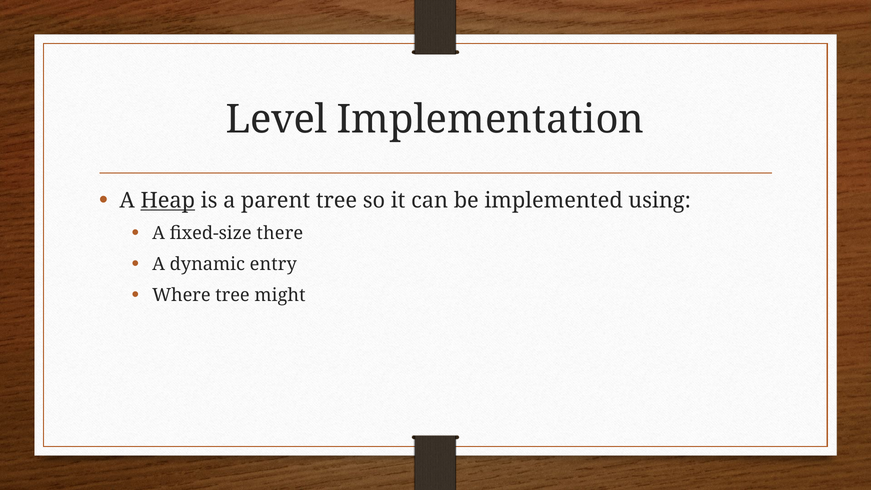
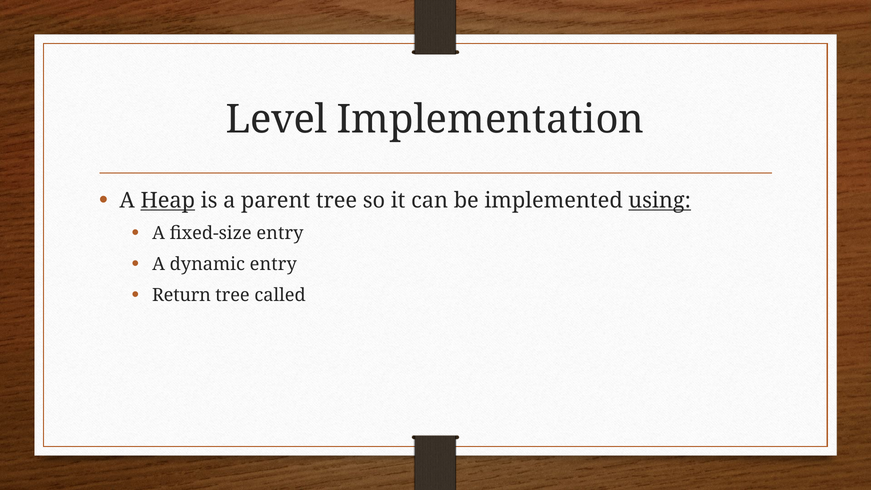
using underline: none -> present
fixed-size there: there -> entry
Where: Where -> Return
might: might -> called
